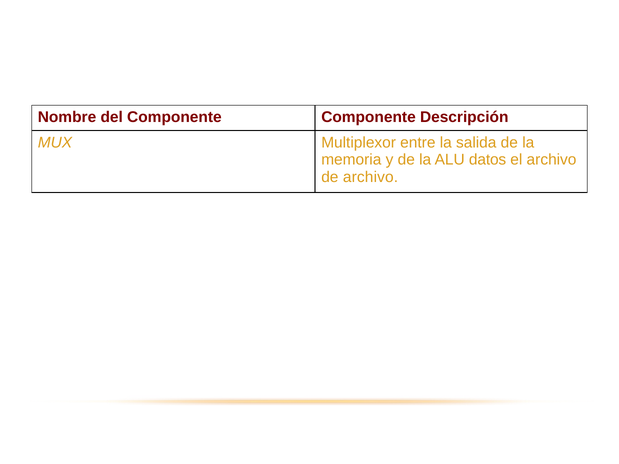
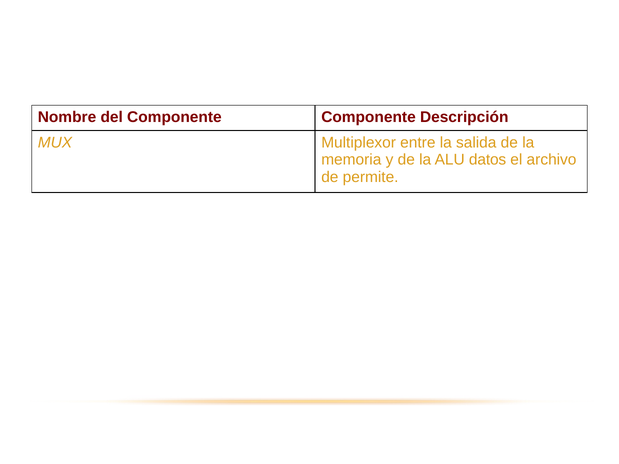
de archivo: archivo -> permite
